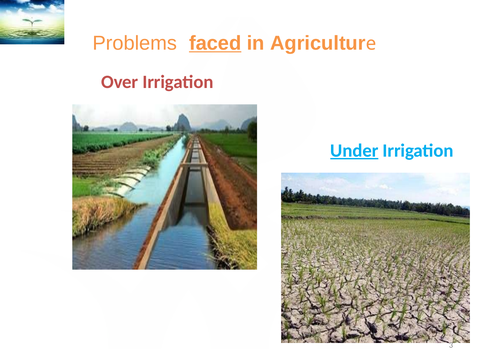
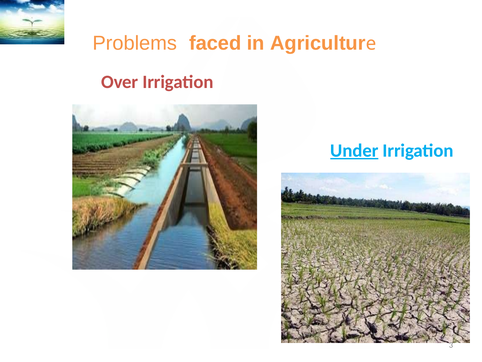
faced underline: present -> none
